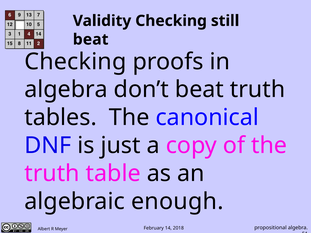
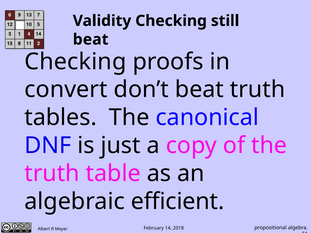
algebra at (66, 90): algebra -> convert
enough: enough -> efficient
